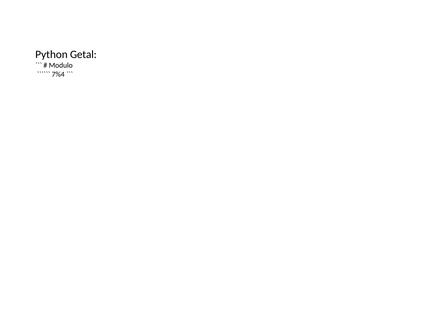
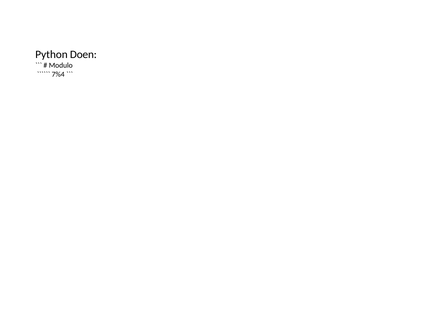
Getal: Getal -> Doen
